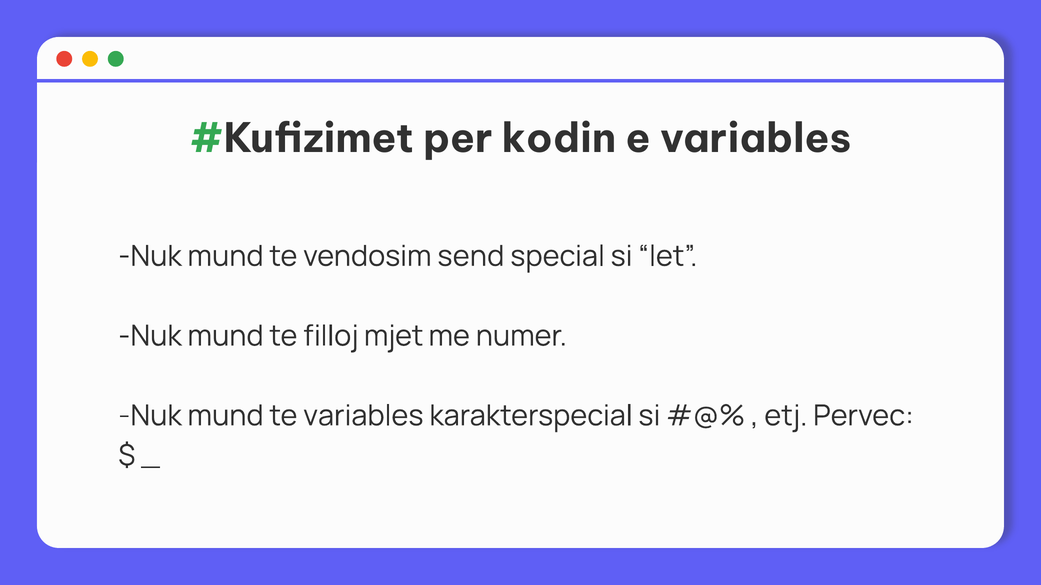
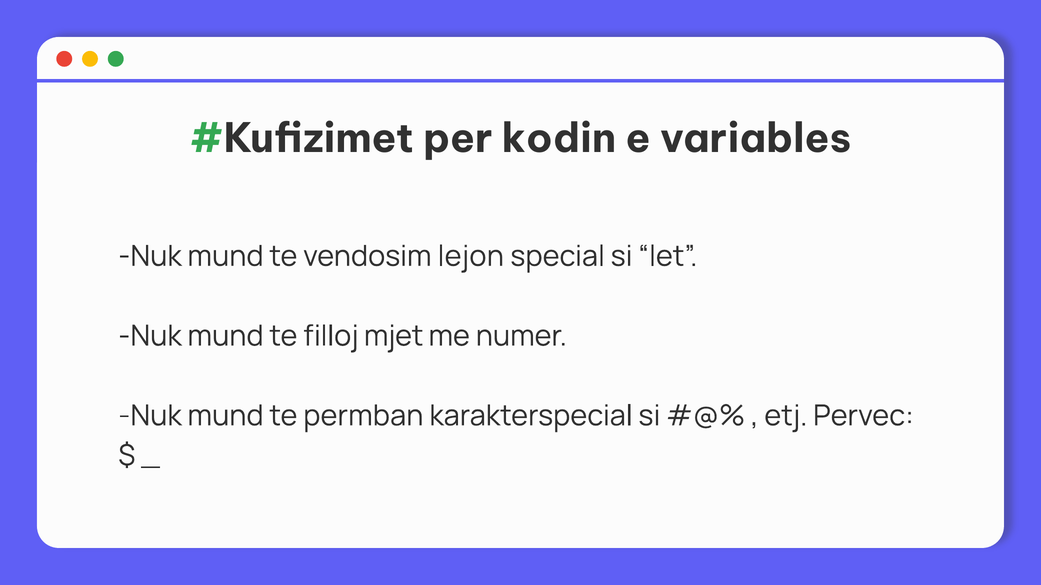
send: send -> lejon
te variables: variables -> permban
